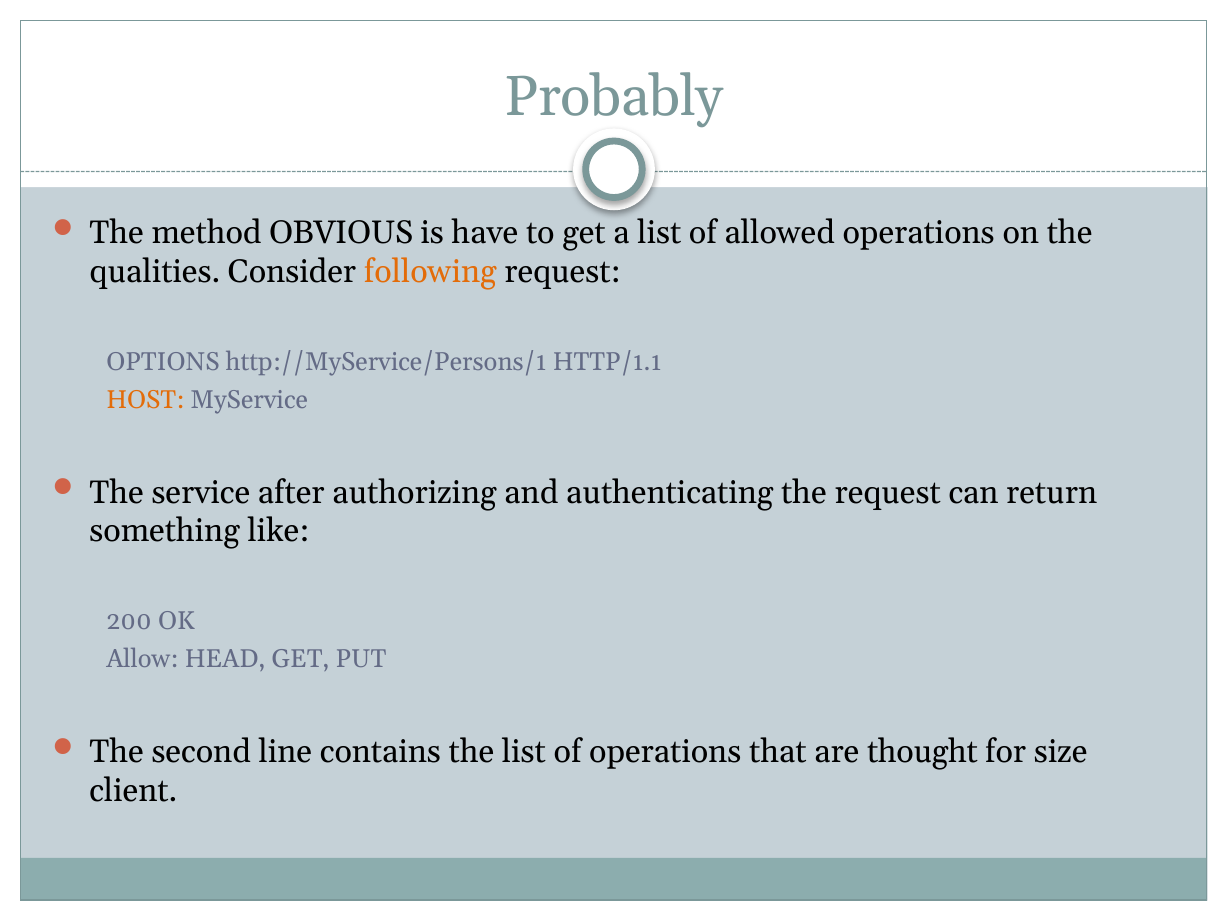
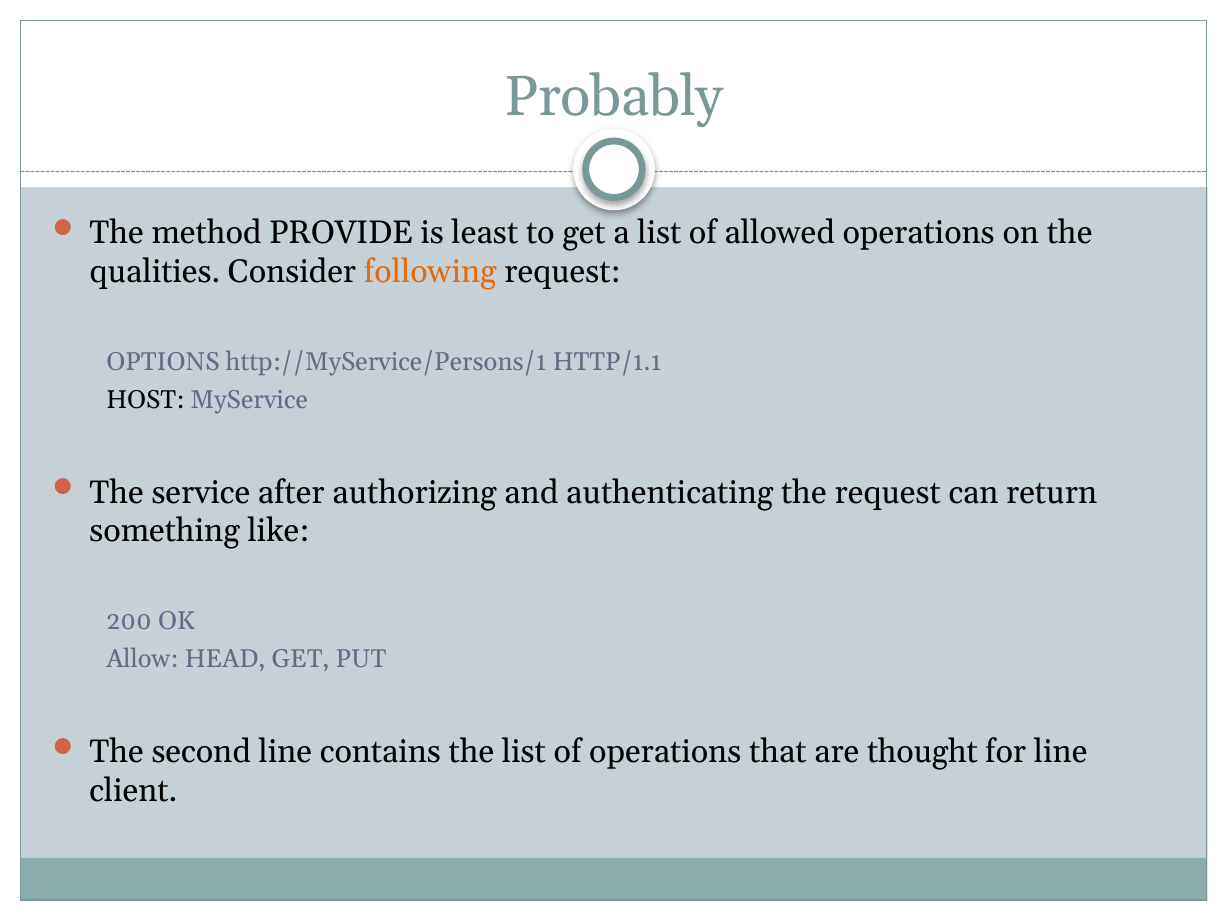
OBVIOUS: OBVIOUS -> PROVIDE
have: have -> least
HOST colour: orange -> black
for size: size -> line
